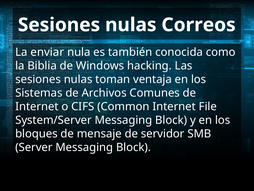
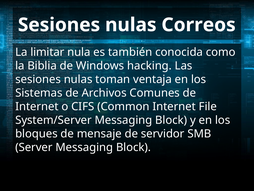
enviar: enviar -> limitar
